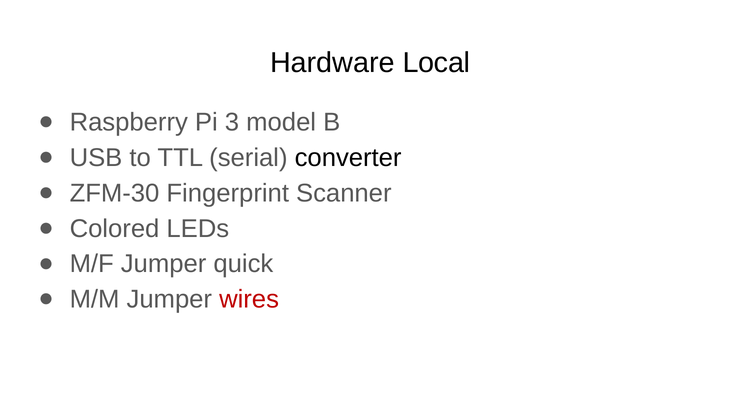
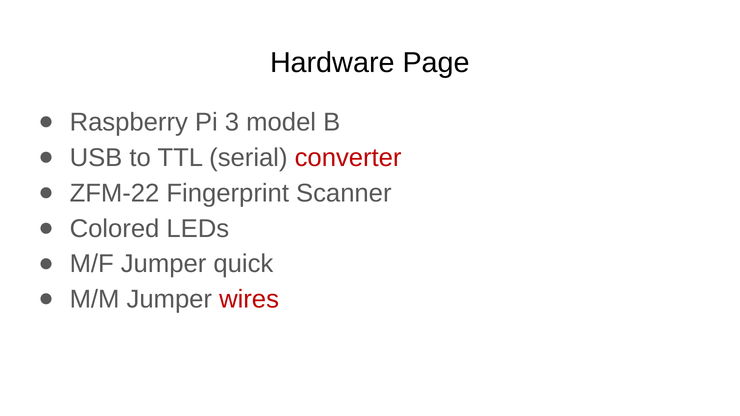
Local: Local -> Page
converter colour: black -> red
ZFM-30: ZFM-30 -> ZFM-22
